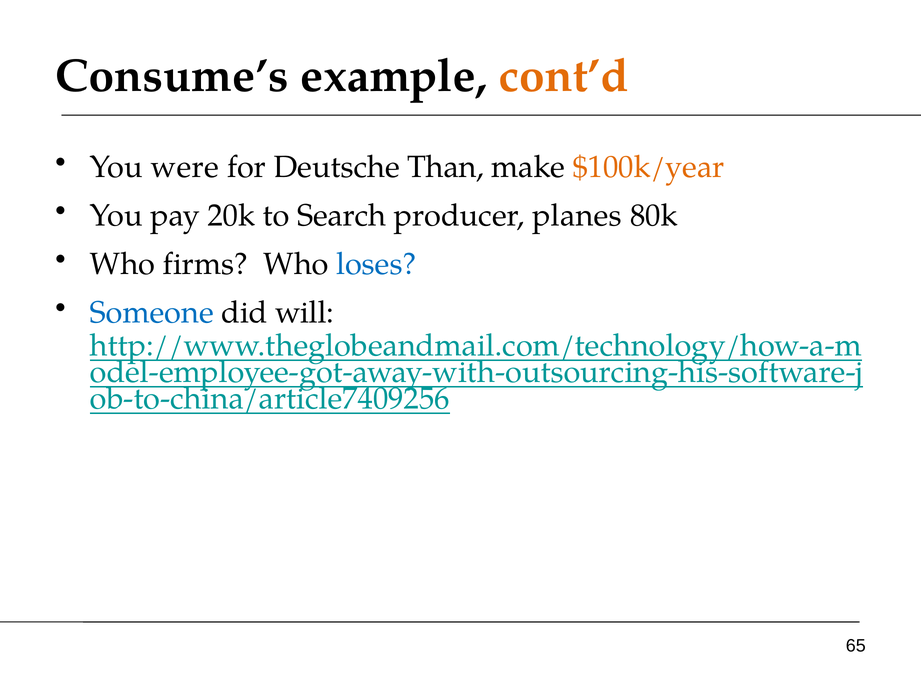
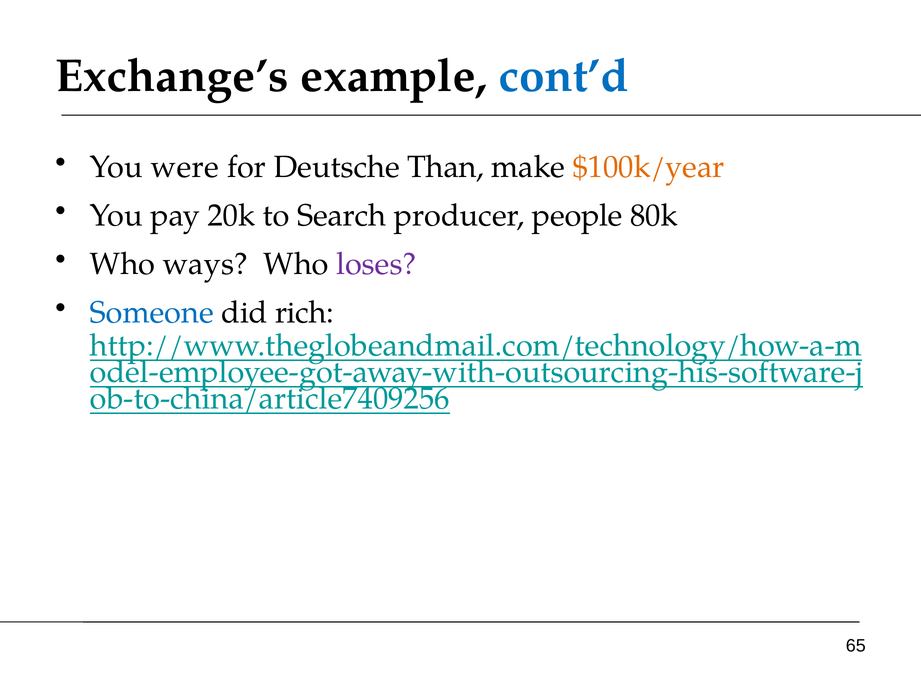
Consume’s: Consume’s -> Exchange’s
cont’d colour: orange -> blue
planes: planes -> people
firms: firms -> ways
loses colour: blue -> purple
will: will -> rich
